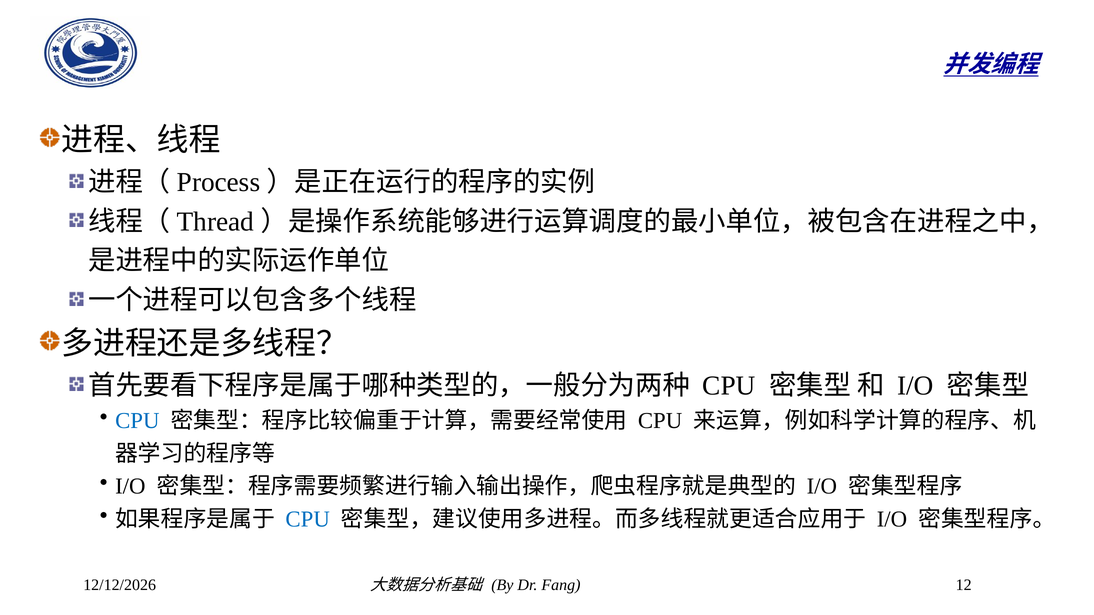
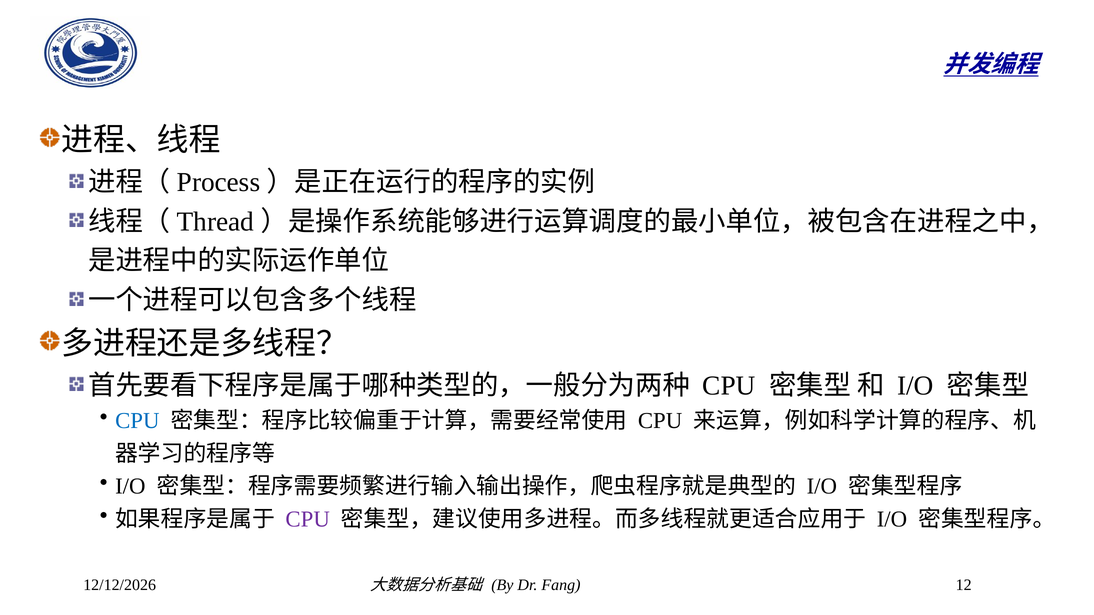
CPU at (308, 520) colour: blue -> purple
